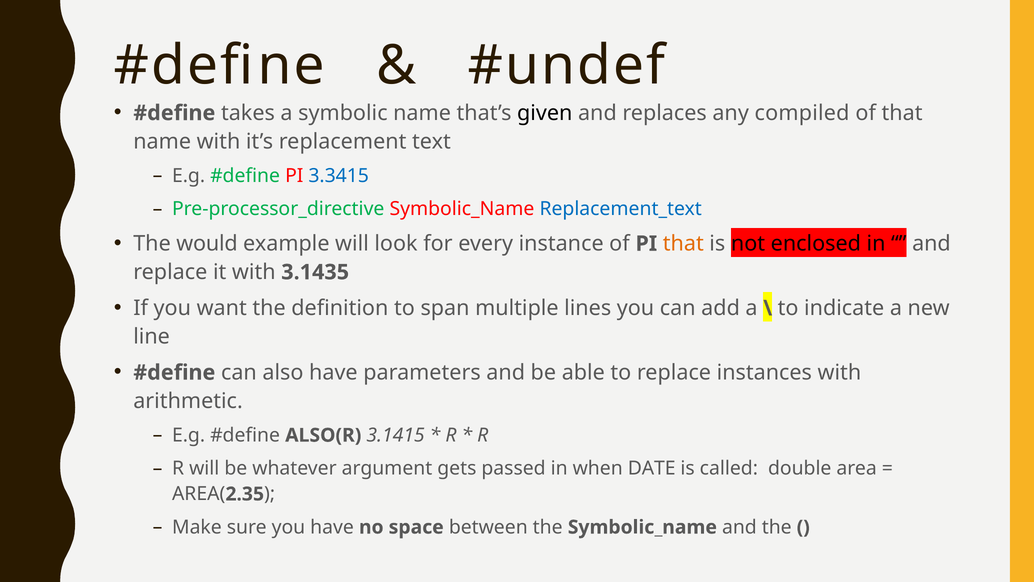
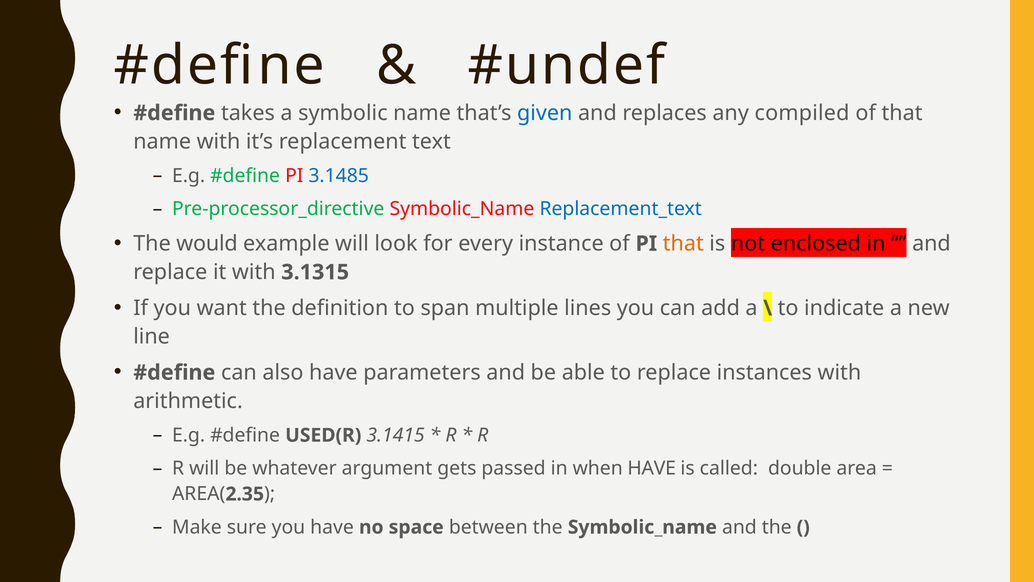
given colour: black -> blue
3.3415: 3.3415 -> 3.1485
3.1435: 3.1435 -> 3.1315
ALSO(R: ALSO(R -> USED(R
when DATE: DATE -> HAVE
